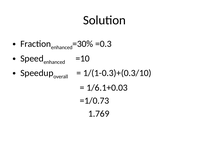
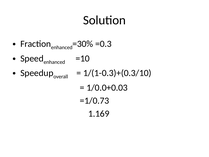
1/6.1+0.03: 1/6.1+0.03 -> 1/0.0+0.03
1.769: 1.769 -> 1.169
